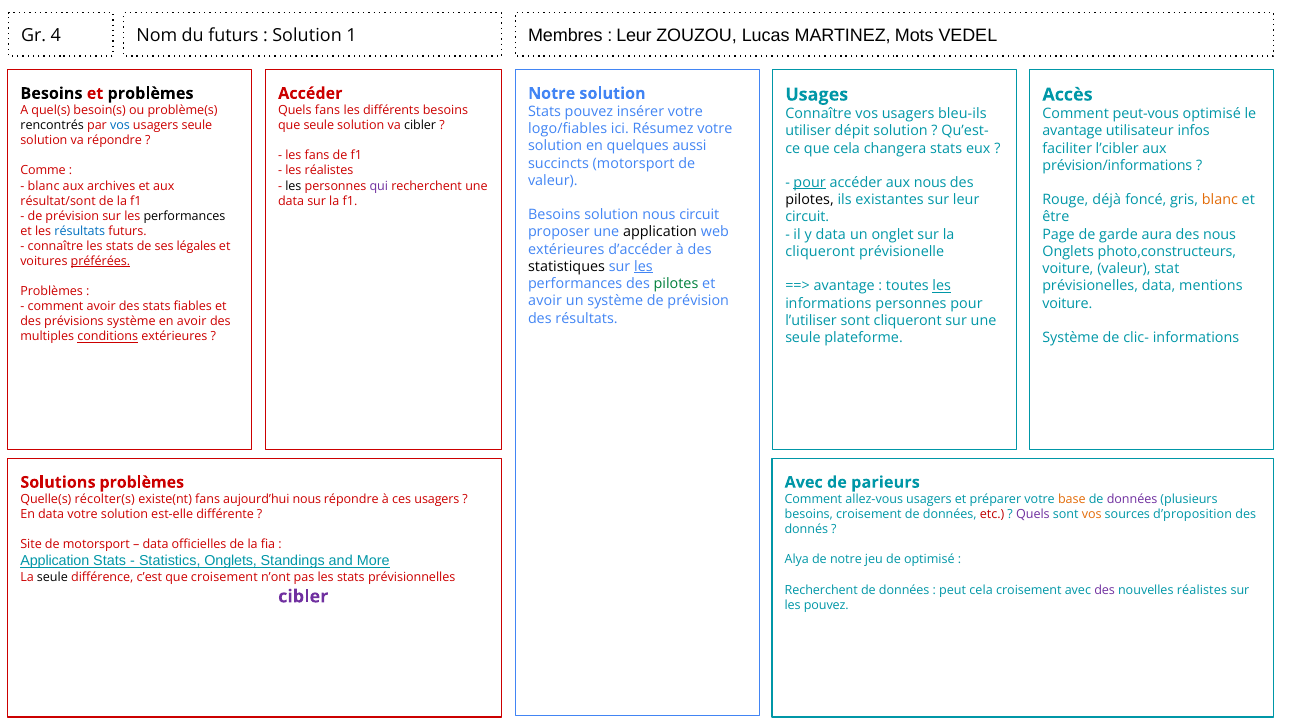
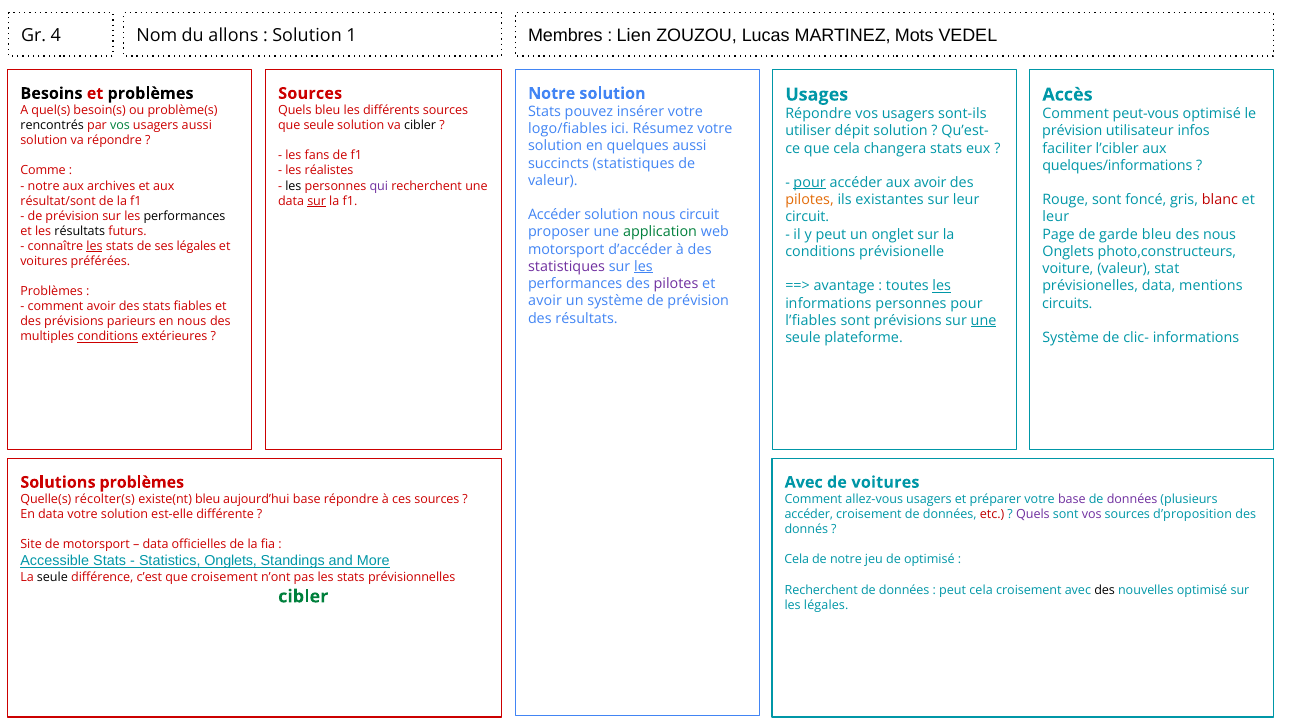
du futurs: futurs -> allons
Leur at (634, 36): Leur -> Lien
Accéder at (310, 93): Accéder -> Sources
Quels fans: fans -> bleu
différents besoins: besoins -> sources
Connaître at (818, 114): Connaître -> Répondre
bleu-ils: bleu-ils -> sont-ils
vos at (120, 126) colour: blue -> green
usagers seule: seule -> aussi
avantage at (1072, 131): avantage -> prévision
succincts motorsport: motorsport -> statistiques
prévision/informations: prévision/informations -> quelques/informations
aux nous: nous -> avoir
blanc at (44, 186): blanc -> notre
pilotes at (810, 200) colour: black -> orange
Rouge déjà: déjà -> sont
blanc at (1220, 200) colour: orange -> red
sur at (317, 201) underline: none -> present
Besoins at (554, 215): Besoins -> Accéder
être at (1056, 217): être -> leur
résultats at (80, 231) colour: blue -> black
application at (660, 232) colour: black -> green
y data: data -> peut
garde aura: aura -> bleu
les at (94, 246) underline: none -> present
extérieures at (566, 249): extérieures -> motorsport
cliqueront at (820, 252): cliqueront -> conditions
préférées underline: present -> none
statistiques at (567, 267) colour: black -> purple
pilotes at (676, 284) colour: green -> purple
voiture at (1067, 303): voiture -> circuits
l’utiliser: l’utiliser -> l’fiables
sont cliqueront: cliqueront -> prévisions
une at (984, 320) underline: none -> present
prévisions système: système -> parieurs
en avoir: avoir -> nous
de parieurs: parieurs -> voitures
existe(nt fans: fans -> bleu
aujourd’hui nous: nous -> base
ces usagers: usagers -> sources
base at (1072, 499) colour: orange -> purple
besoins at (809, 514): besoins -> accéder
vos at (1092, 514) colour: orange -> purple
Application at (55, 561): Application -> Accessible
Alya at (797, 560): Alya -> Cela
des at (1105, 590) colour: purple -> black
nouvelles réalistes: réalistes -> optimisé
cibler at (303, 596) colour: purple -> green
les pouvez: pouvez -> légales
